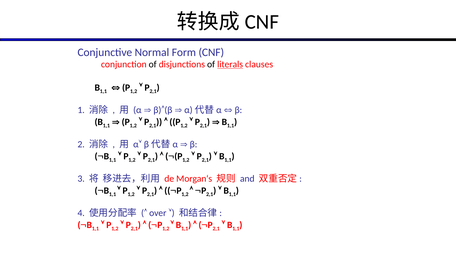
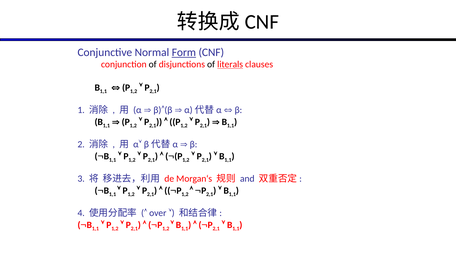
Form underline: none -> present
